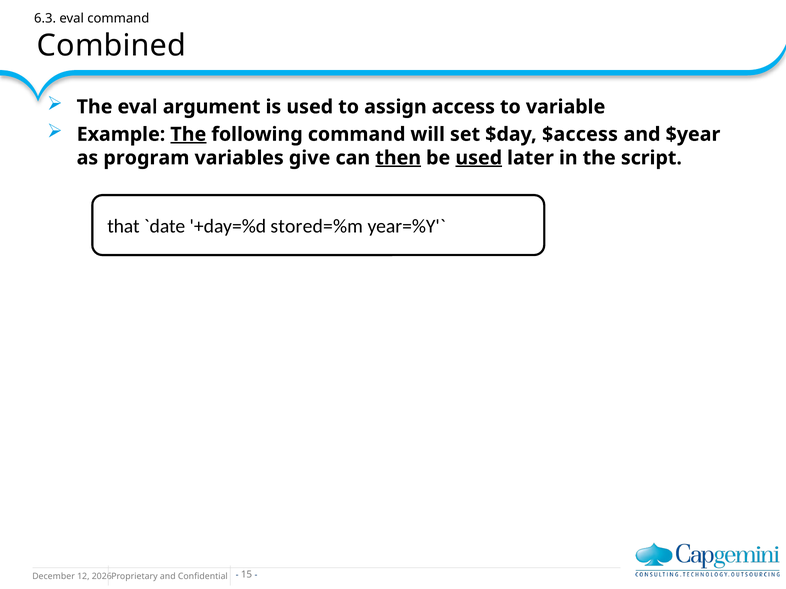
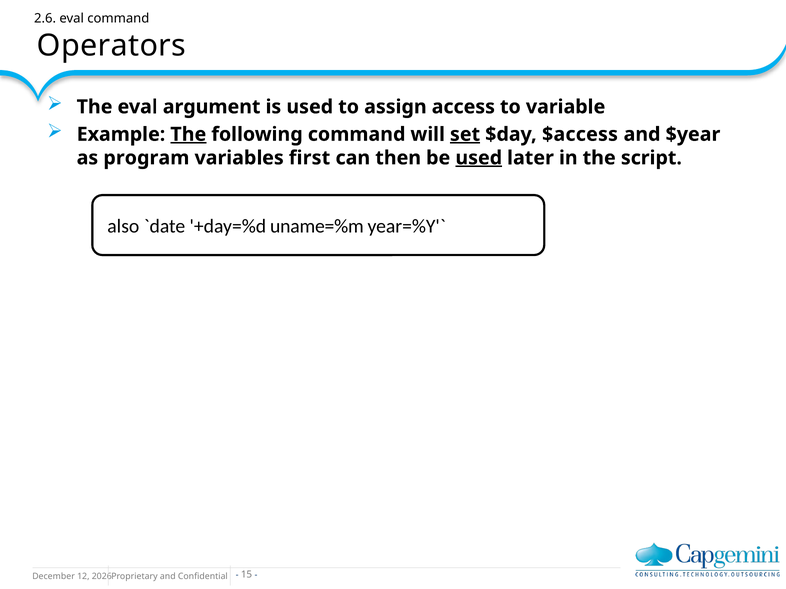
6.3: 6.3 -> 2.6
Combined: Combined -> Operators
set underline: none -> present
give: give -> first
then underline: present -> none
that: that -> also
stored=%m: stored=%m -> uname=%m
